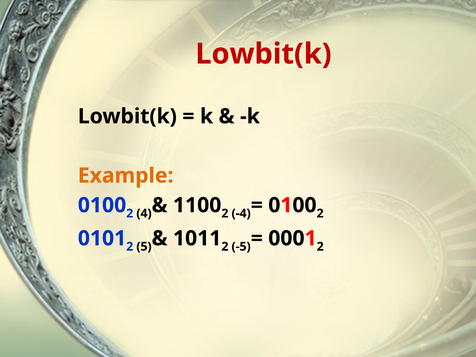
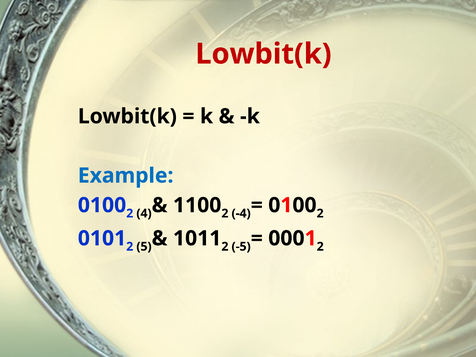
Example colour: orange -> blue
